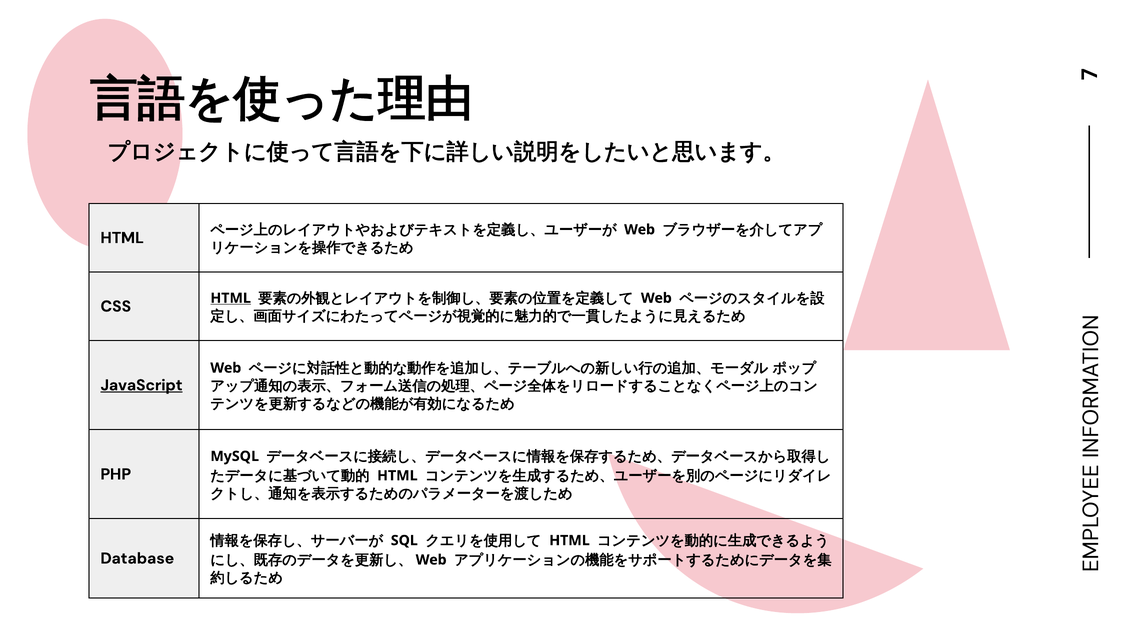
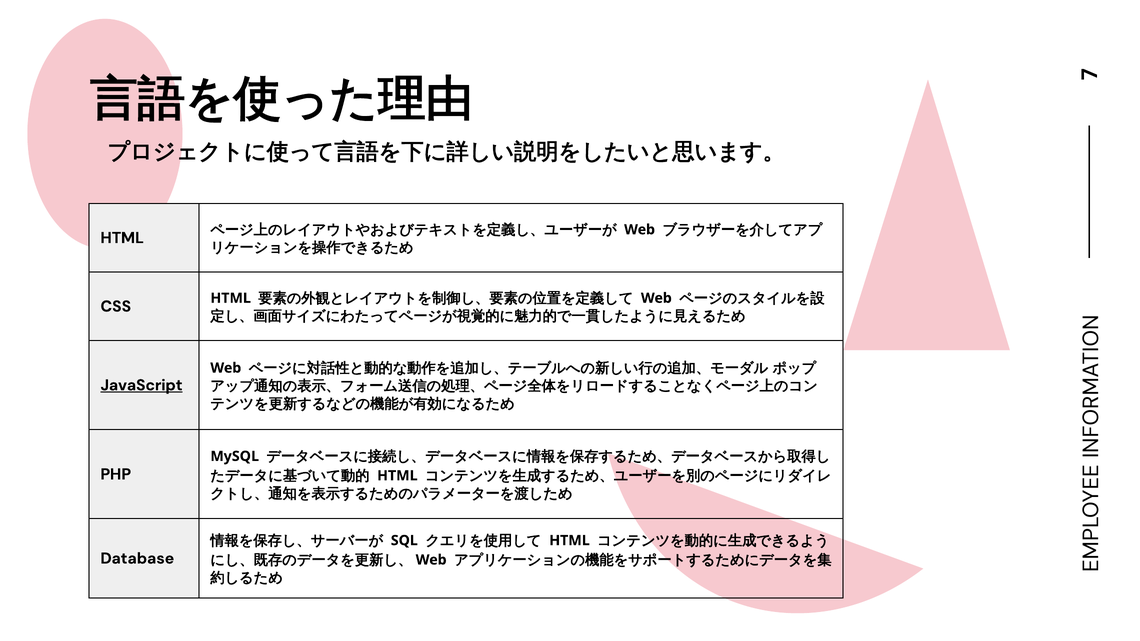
HTML at (231, 298) underline: present -> none
